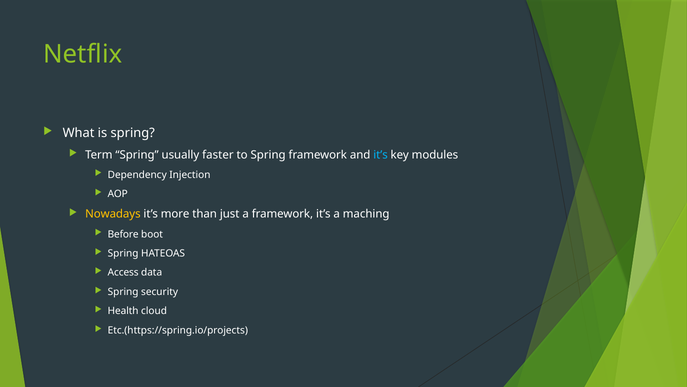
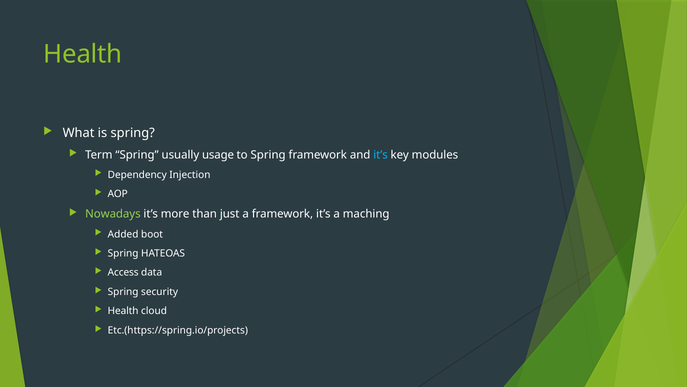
Netflix at (83, 54): Netflix -> Health
faster: faster -> usage
Nowadays colour: yellow -> light green
Before: Before -> Added
